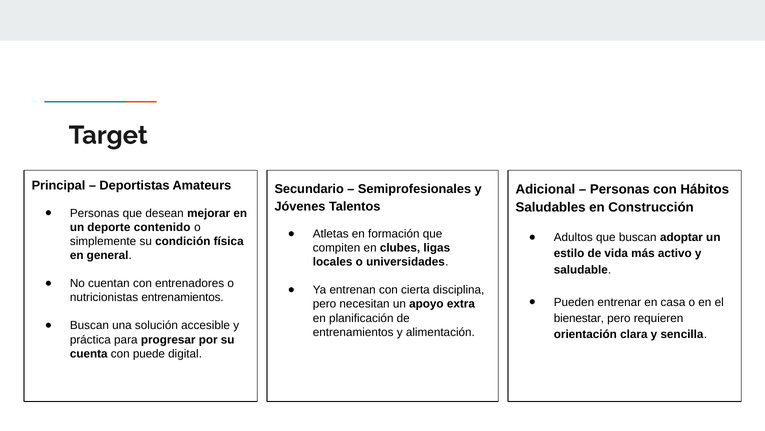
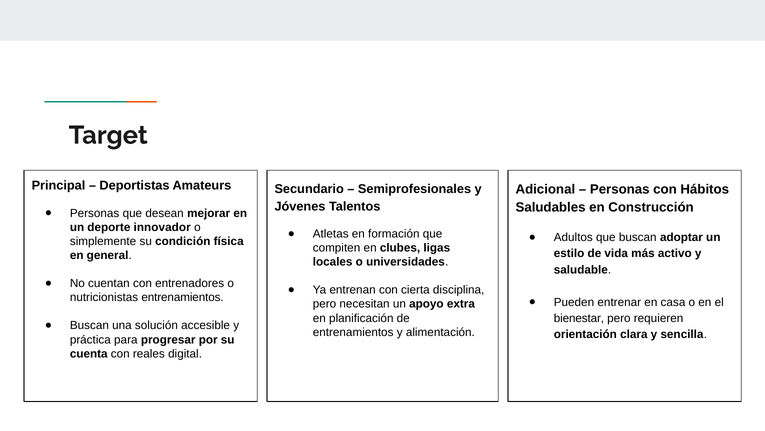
contenido: contenido -> innovador
puede: puede -> reales
